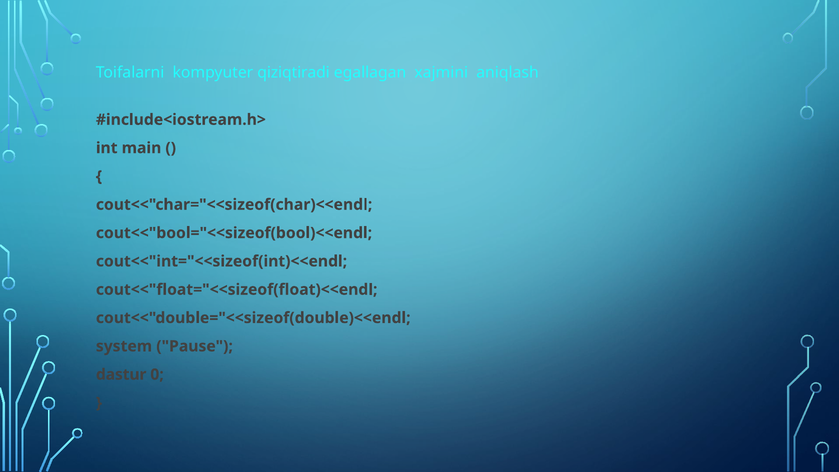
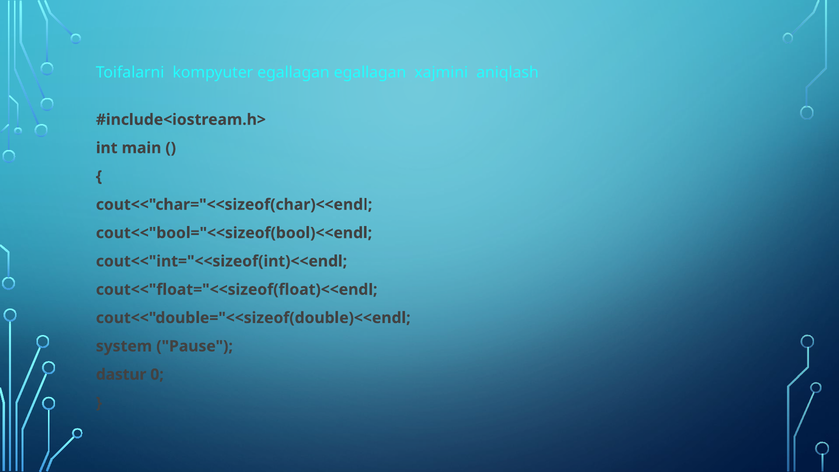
kompyuter qiziqtiradi: qiziqtiradi -> egallagan
